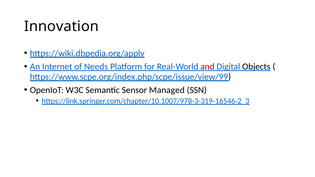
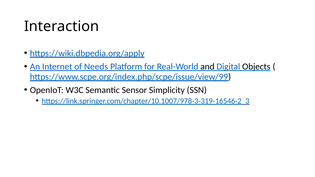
Innovation: Innovation -> Interaction
and colour: red -> black
Managed: Managed -> Simplicity
